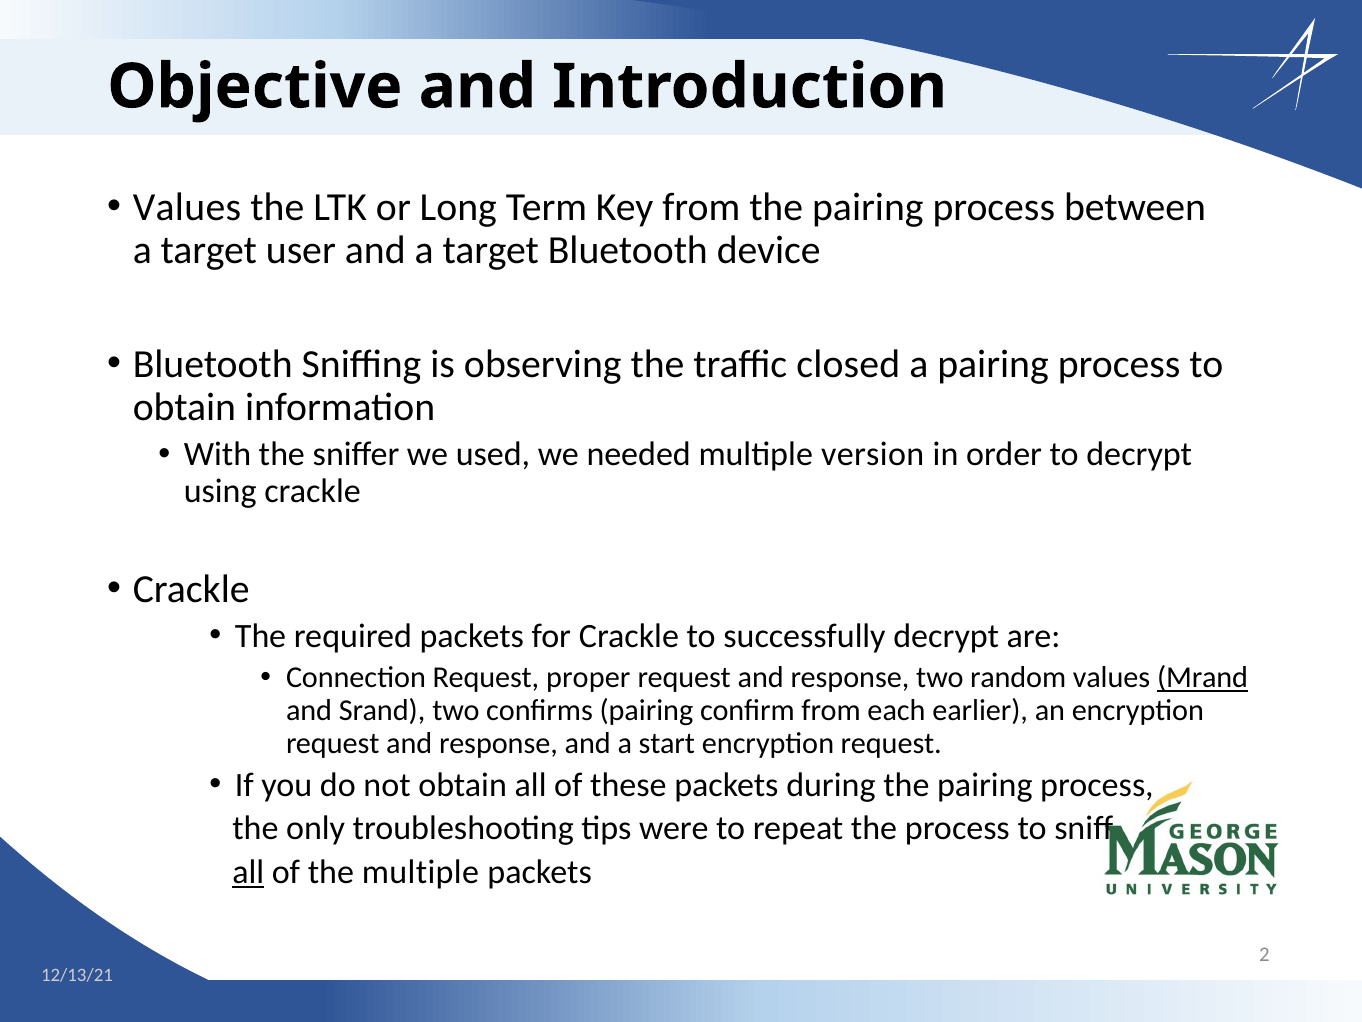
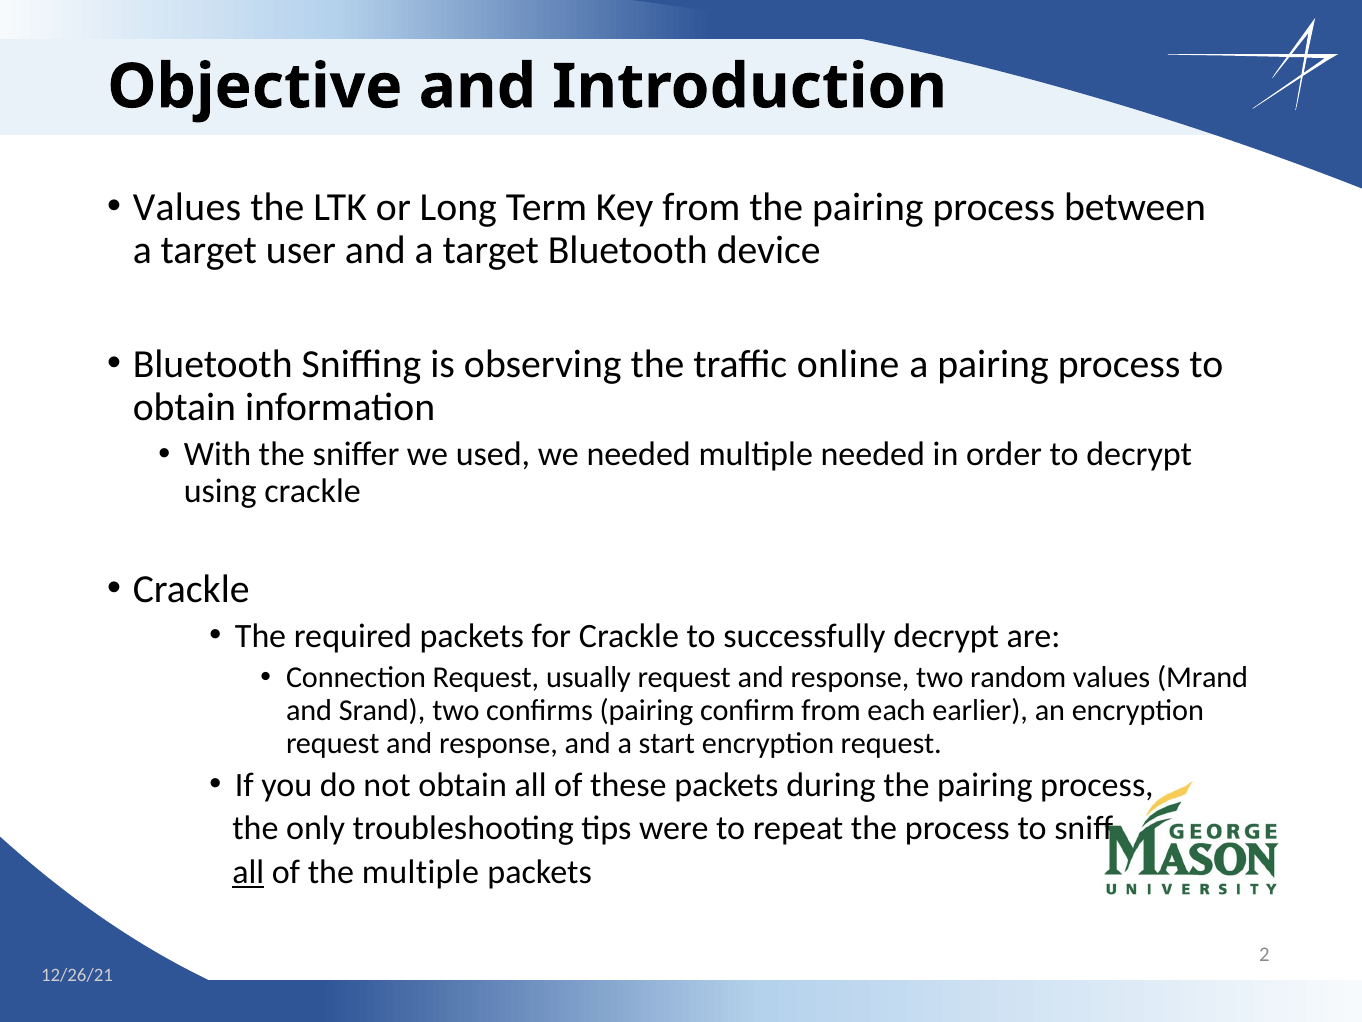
closed: closed -> online
multiple version: version -> needed
proper: proper -> usually
Mrand underline: present -> none
12/13/21: 12/13/21 -> 12/26/21
